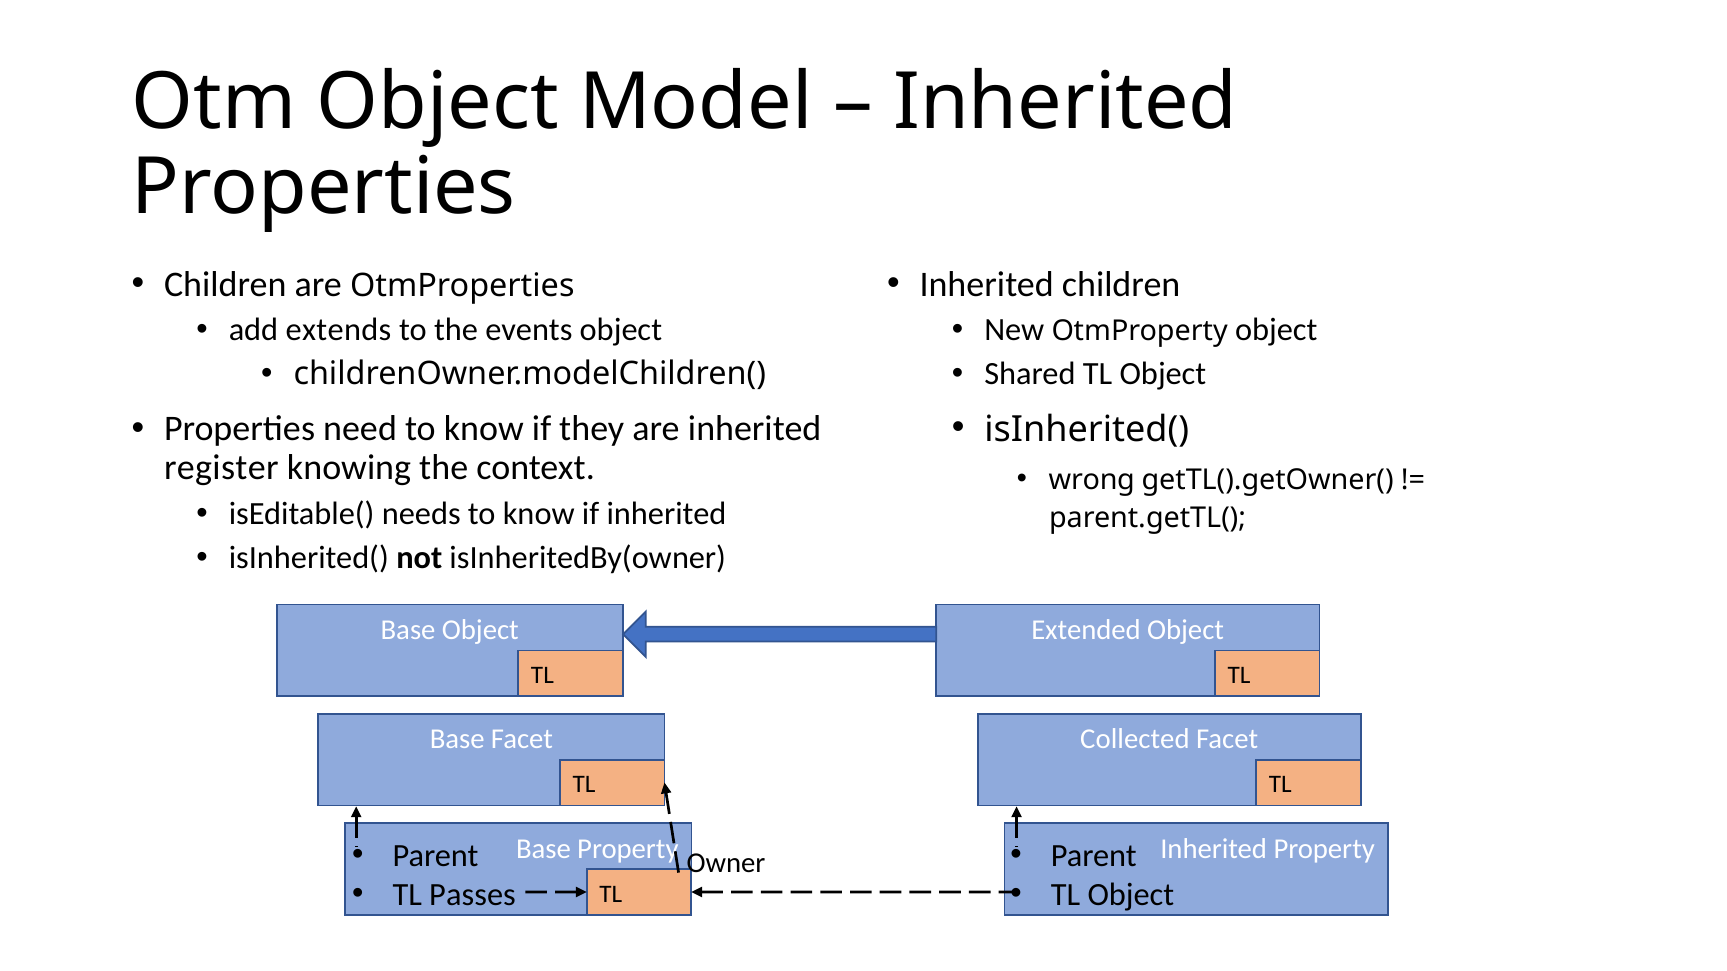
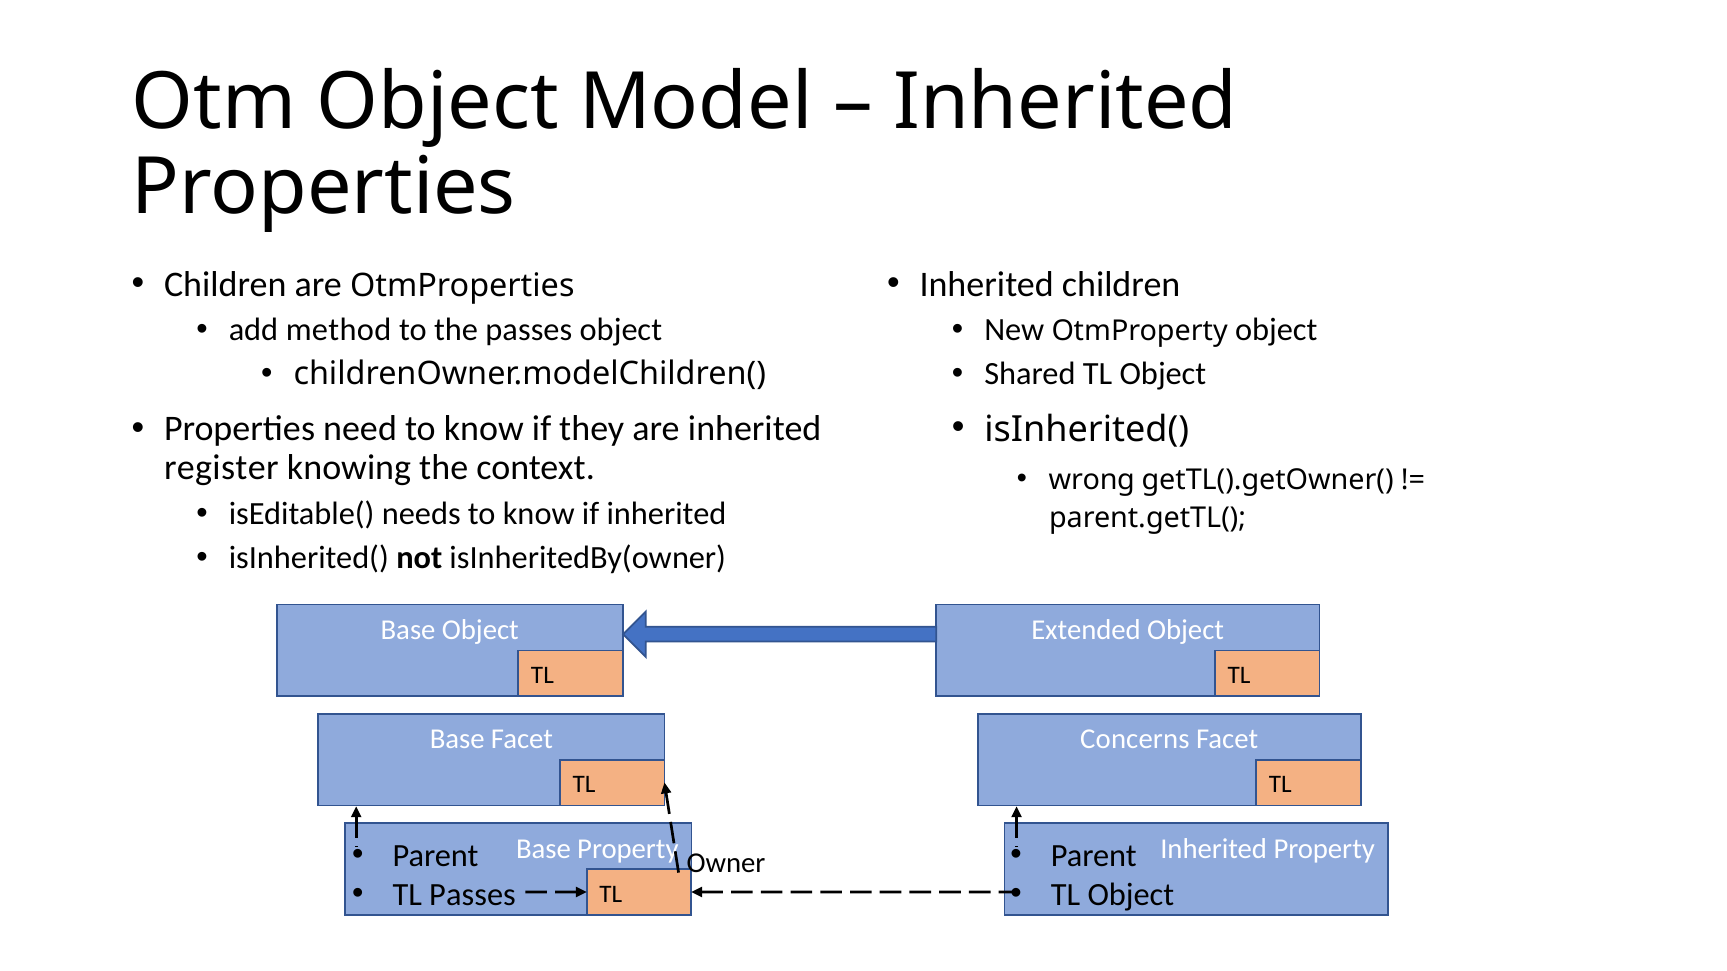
extends: extends -> method
the events: events -> passes
Collected: Collected -> Concerns
